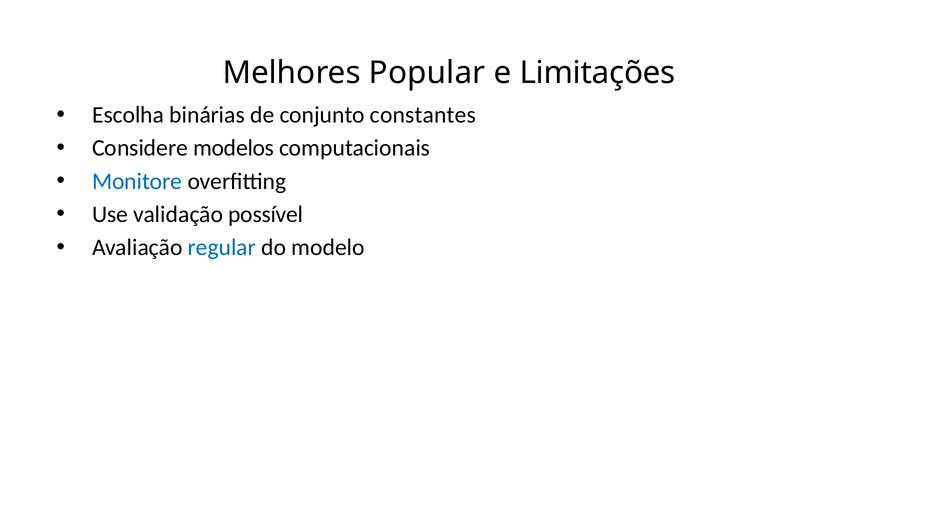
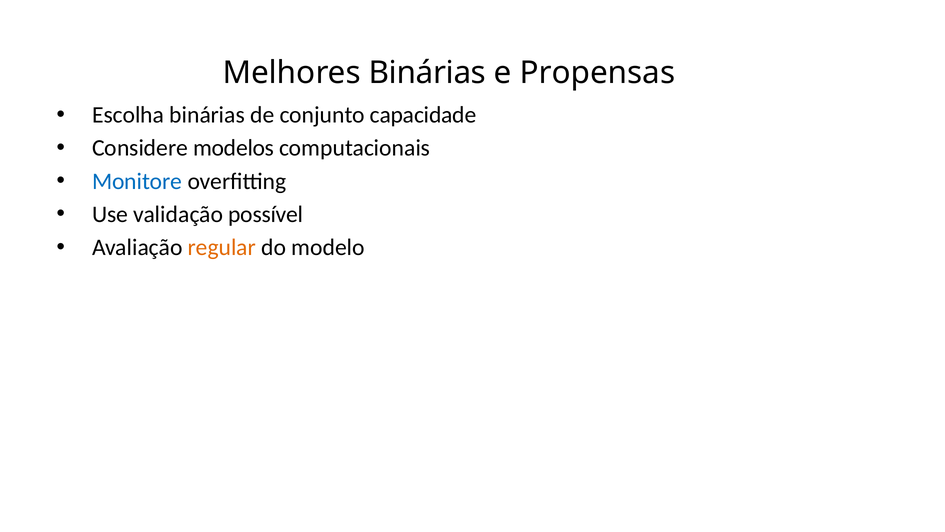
Melhores Popular: Popular -> Binárias
Limitações: Limitações -> Propensas
constantes: constantes -> capacidade
regular colour: blue -> orange
